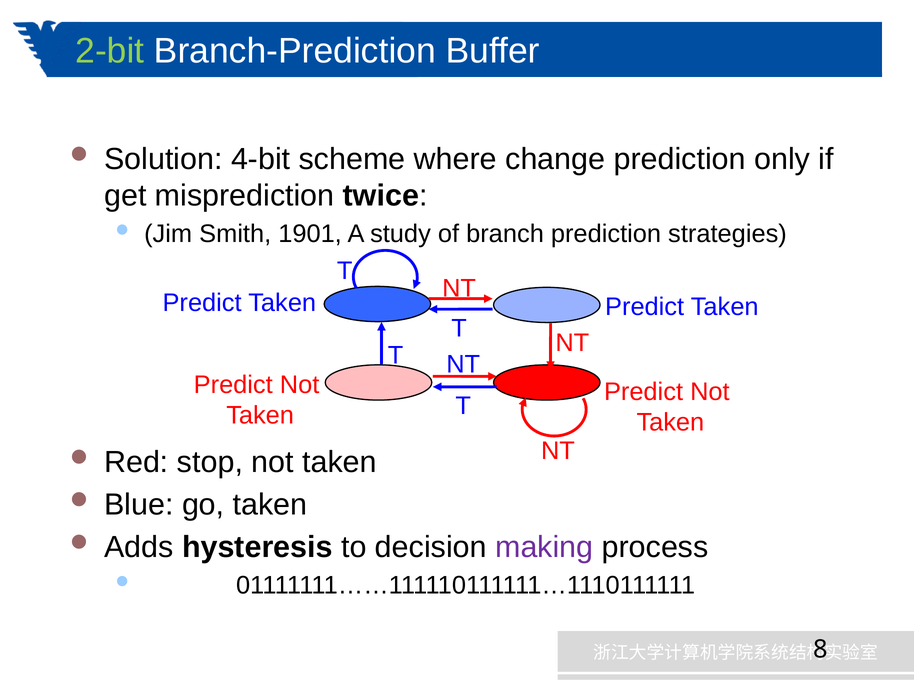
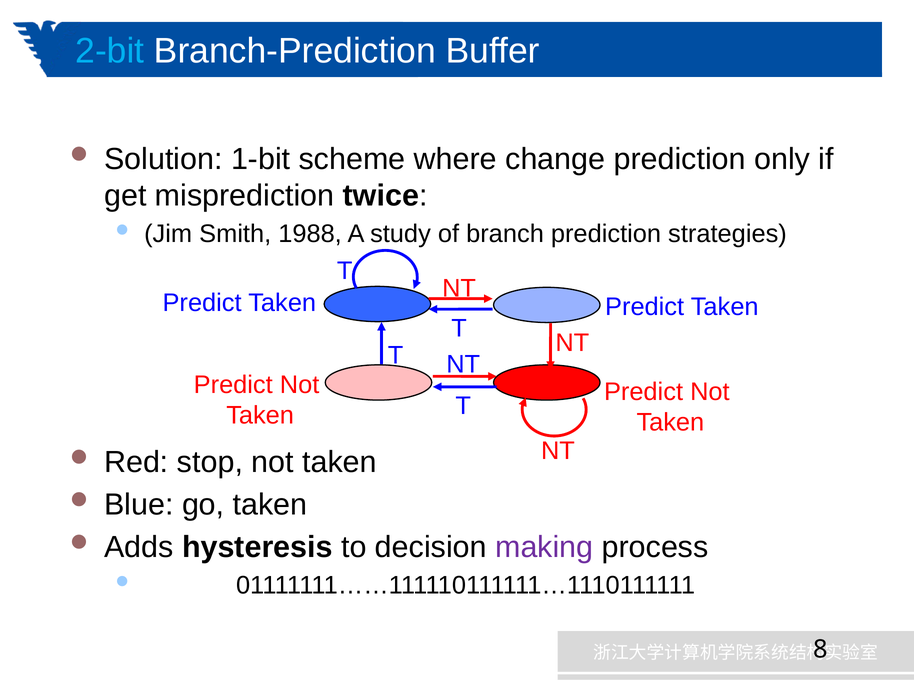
2-bit colour: light green -> light blue
4-bit: 4-bit -> 1-bit
1901: 1901 -> 1988
